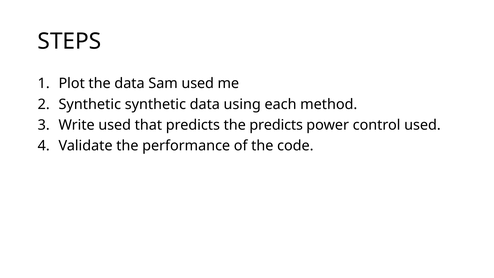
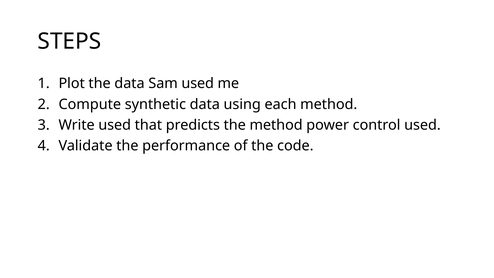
Synthetic at (90, 104): Synthetic -> Compute
the predicts: predicts -> method
